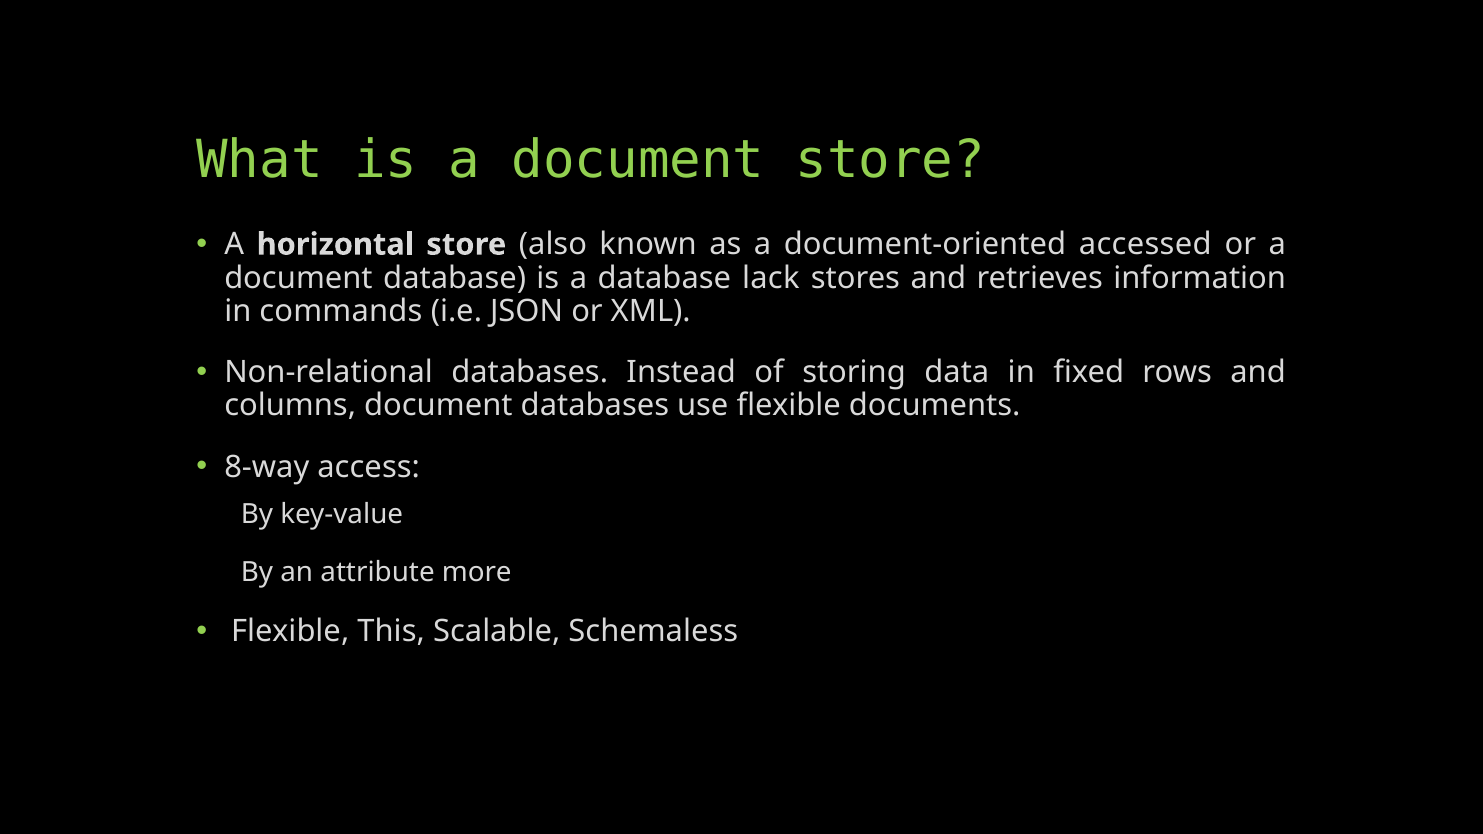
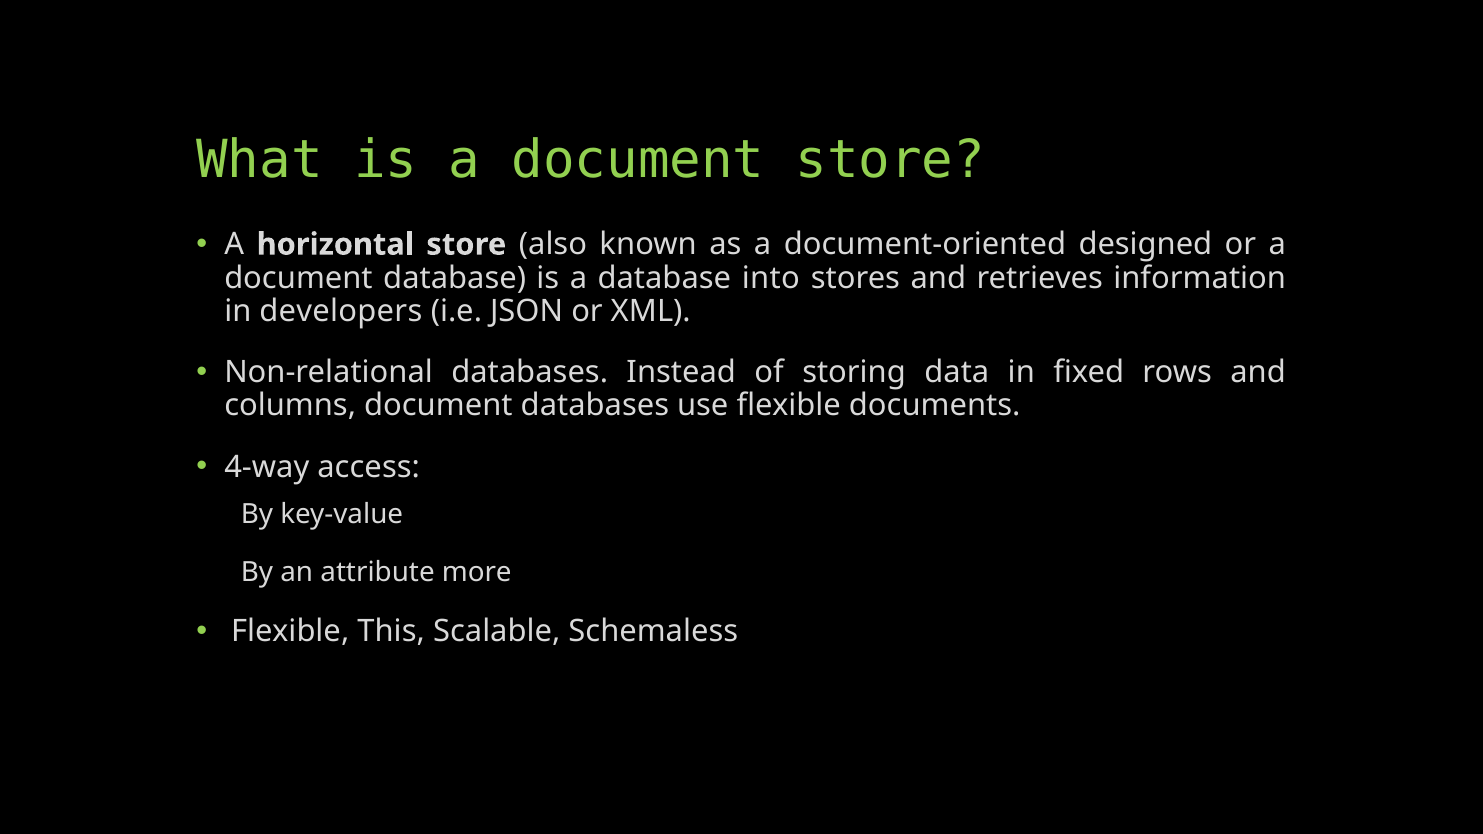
accessed: accessed -> designed
lack: lack -> into
commands: commands -> developers
8-way: 8-way -> 4-way
